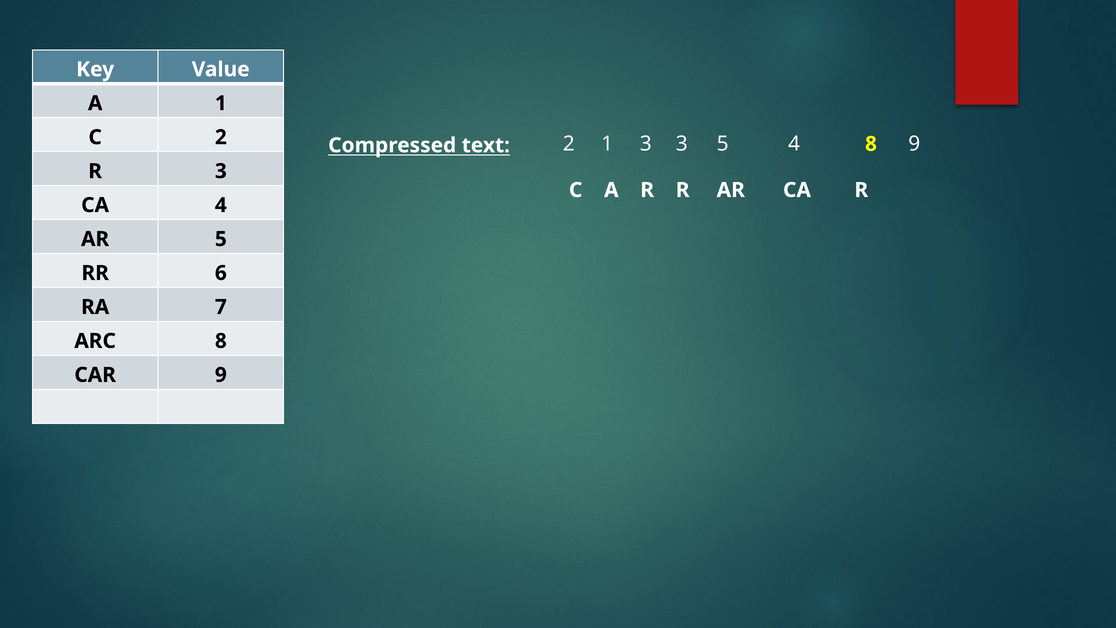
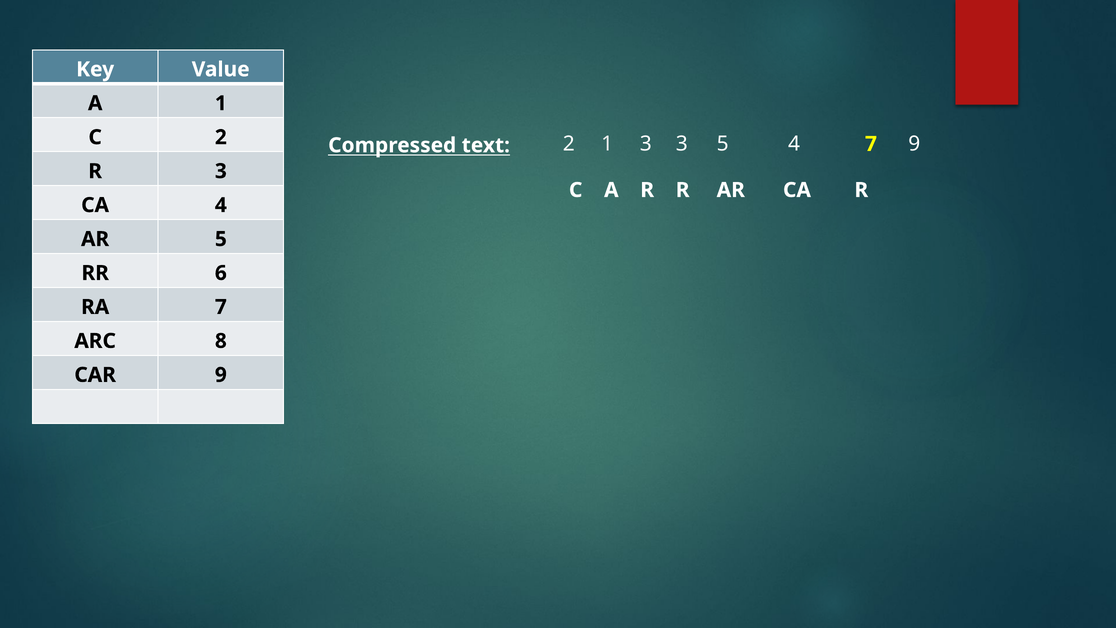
4 8: 8 -> 7
